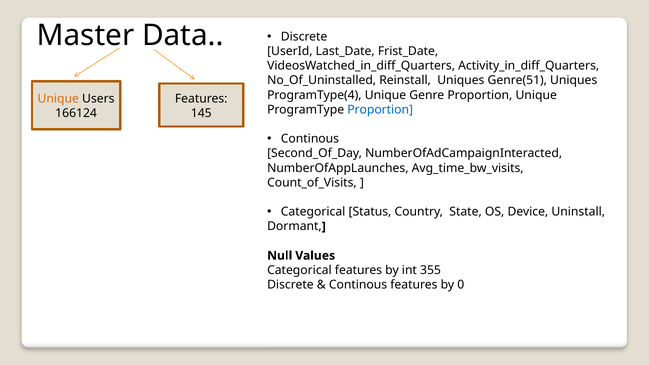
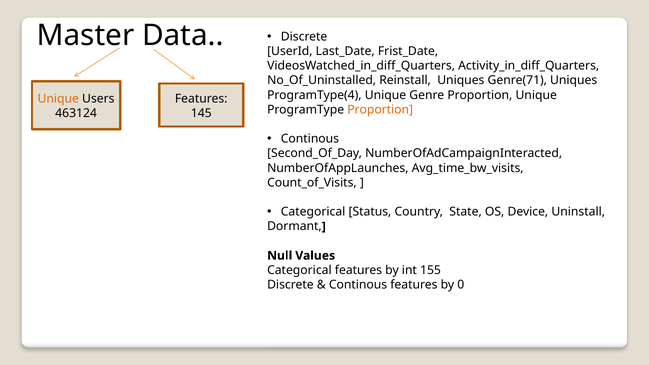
Genre(51: Genre(51 -> Genre(71
Proportion at (380, 110) colour: blue -> orange
166124: 166124 -> 463124
355: 355 -> 155
